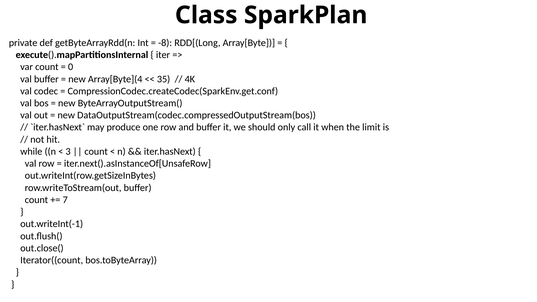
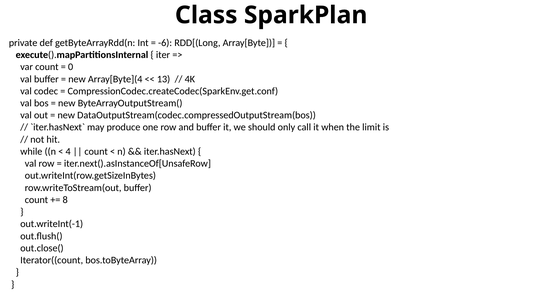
-8: -8 -> -6
35: 35 -> 13
3: 3 -> 4
7: 7 -> 8
